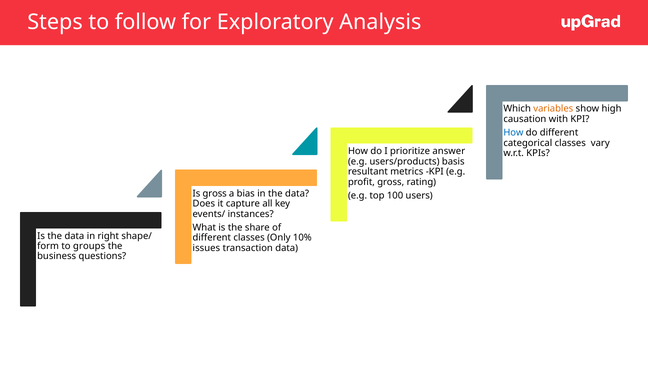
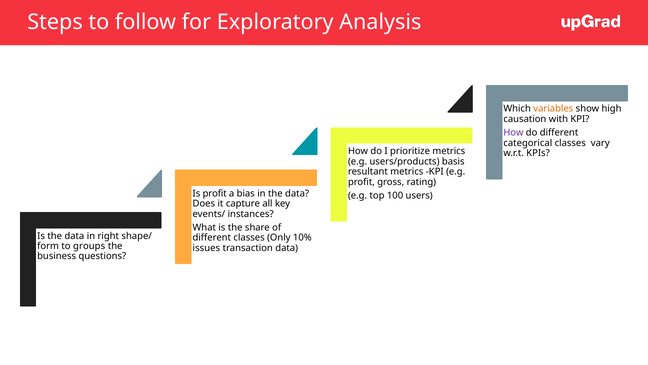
How at (513, 132) colour: blue -> purple
prioritize answer: answer -> metrics
Is gross: gross -> profit
